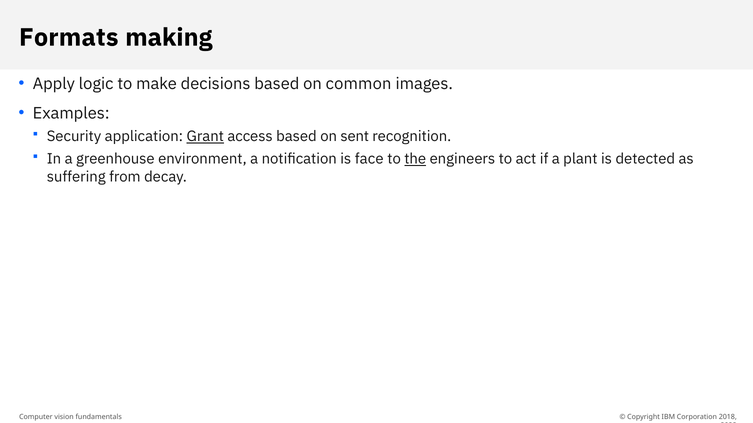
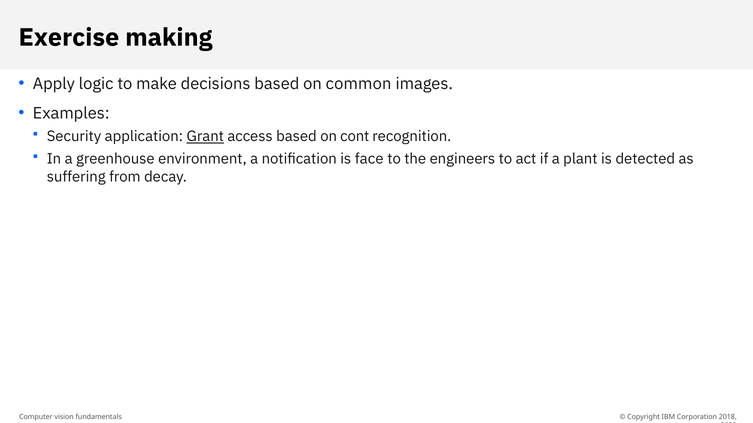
Formats: Formats -> Exercise
sent: sent -> cont
the underline: present -> none
